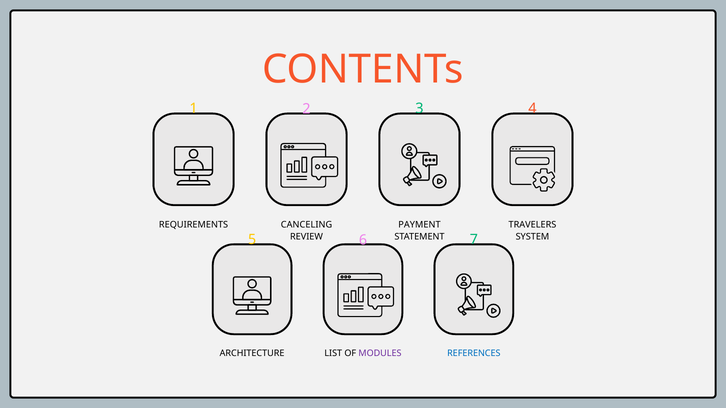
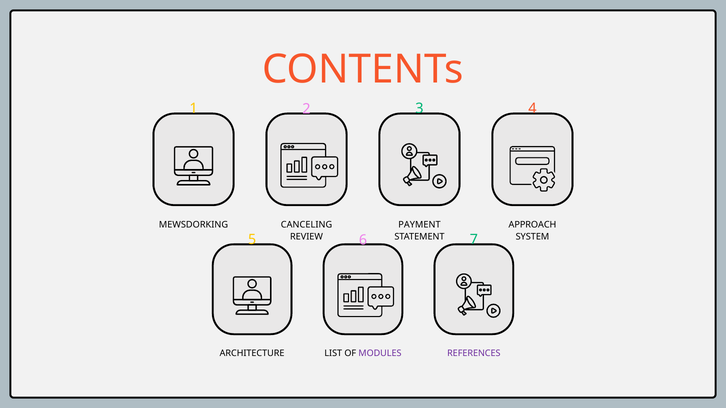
REQUIREMENTS: REQUIREMENTS -> MEWSDORKING
TRAVELERS: TRAVELERS -> APPROACH
REFERENCES colour: blue -> purple
